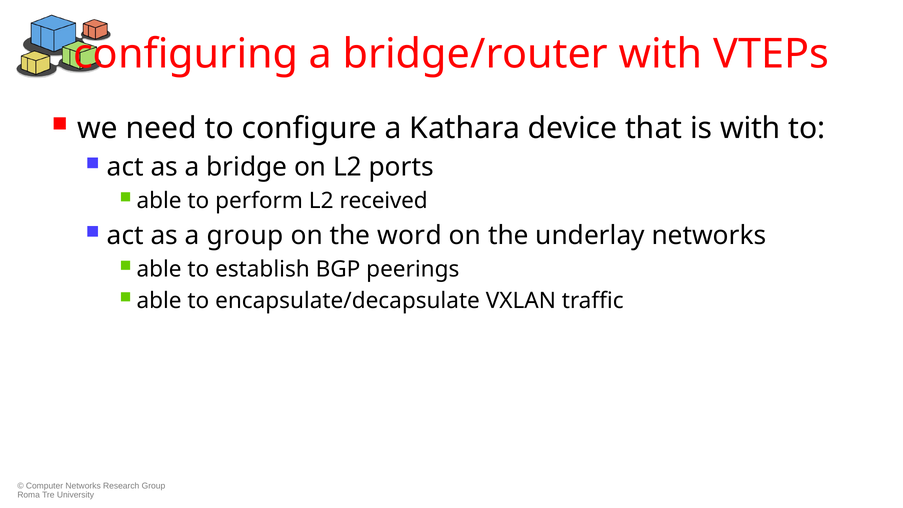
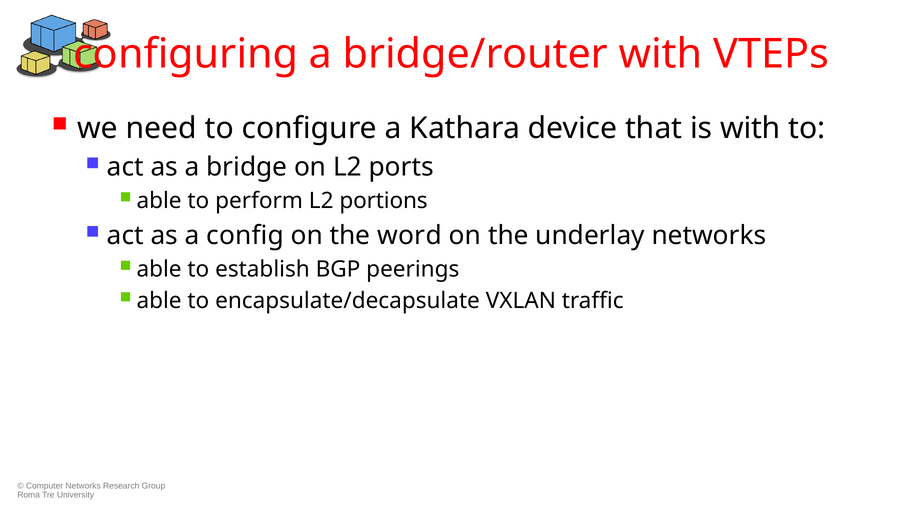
received: received -> portions
a group: group -> config
